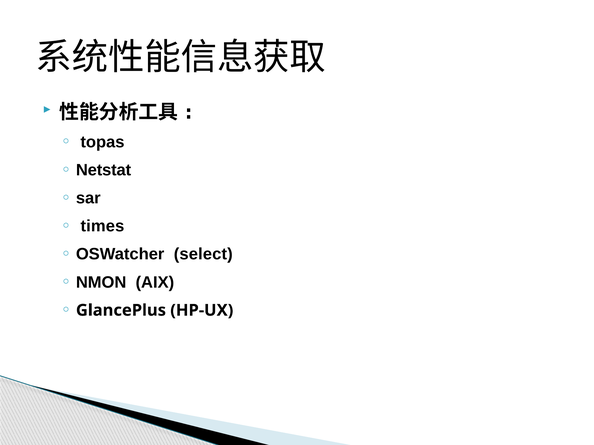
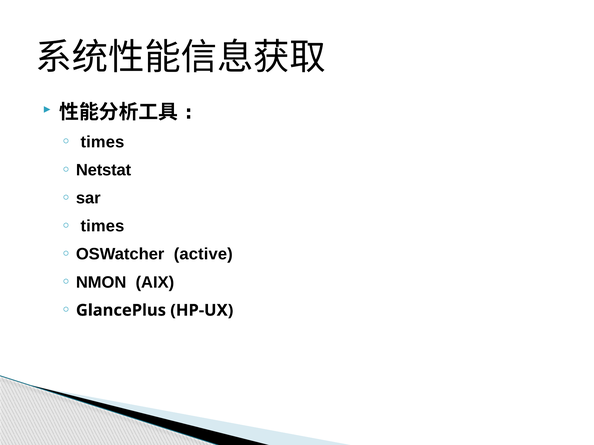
topas at (102, 142): topas -> times
select: select -> active
